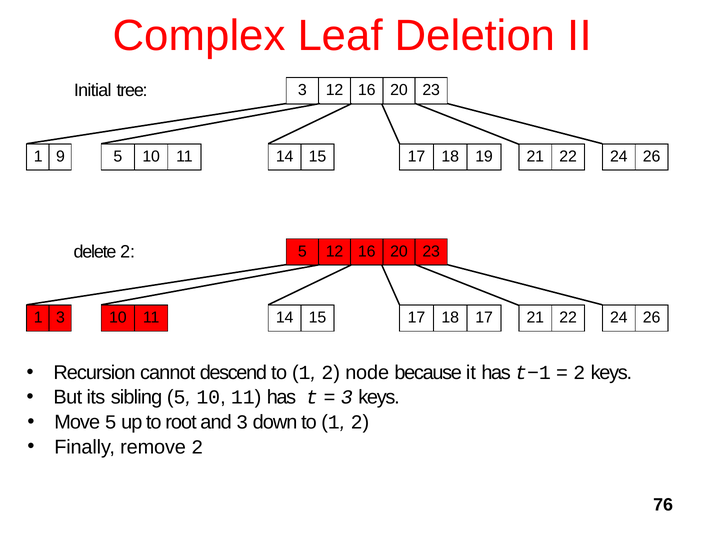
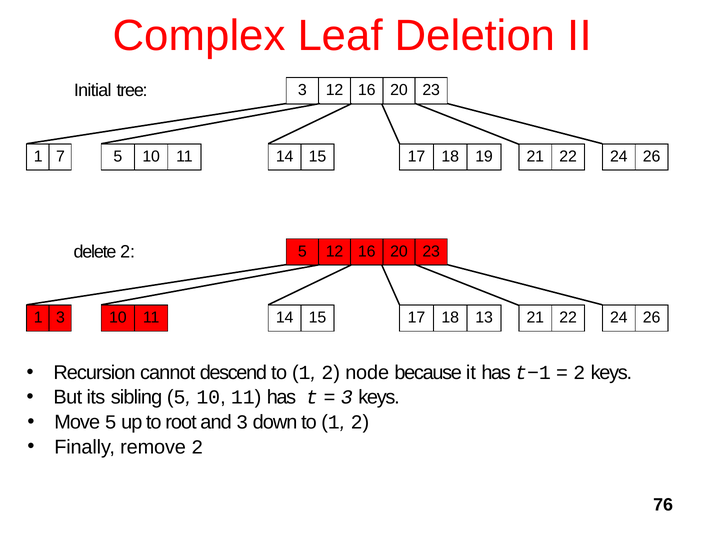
9: 9 -> 7
18 17: 17 -> 13
